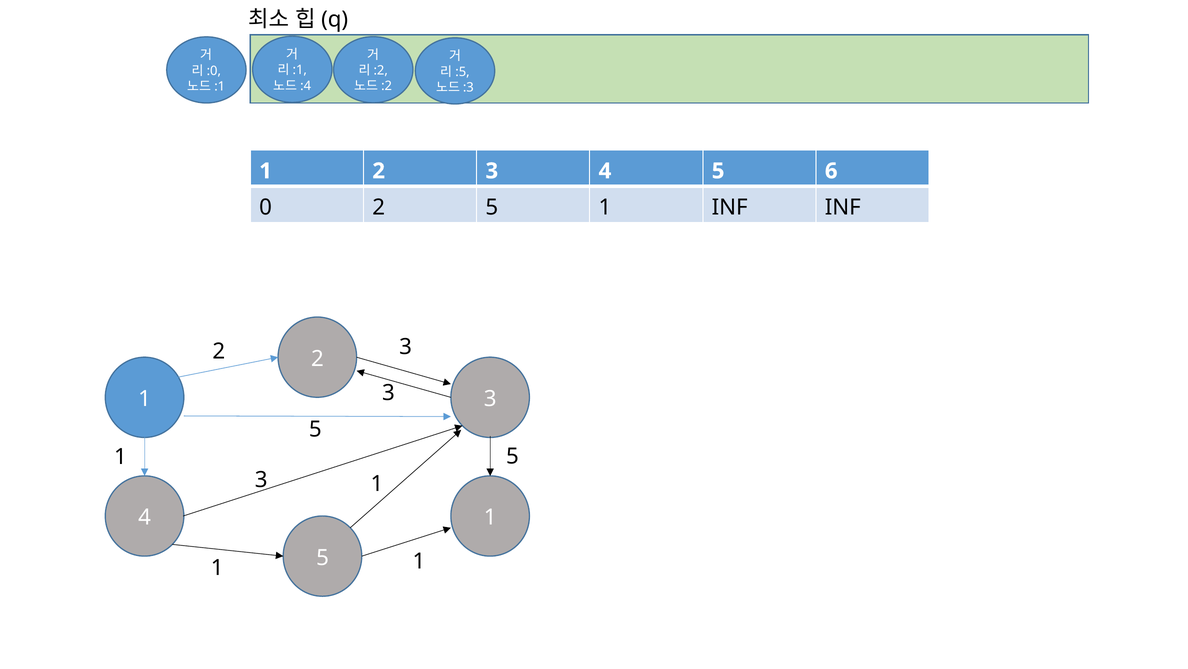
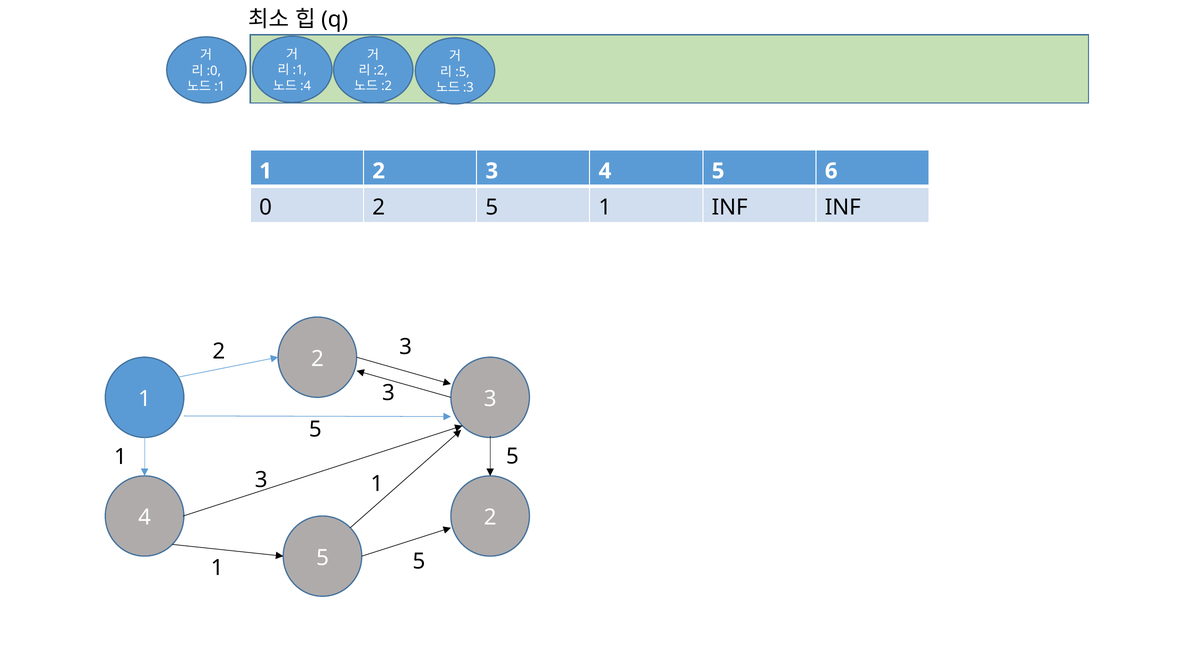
4 1: 1 -> 2
1 at (419, 561): 1 -> 5
